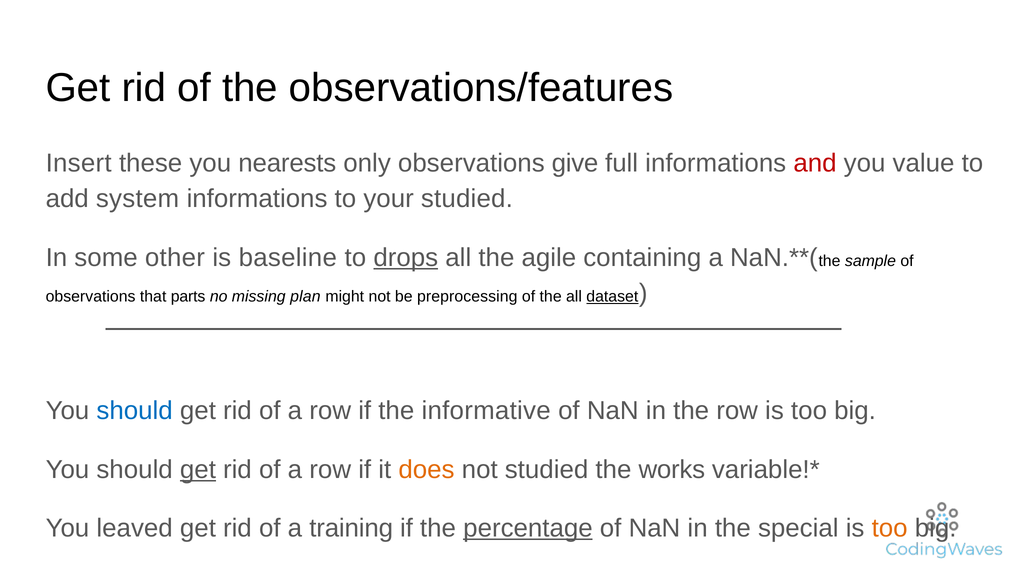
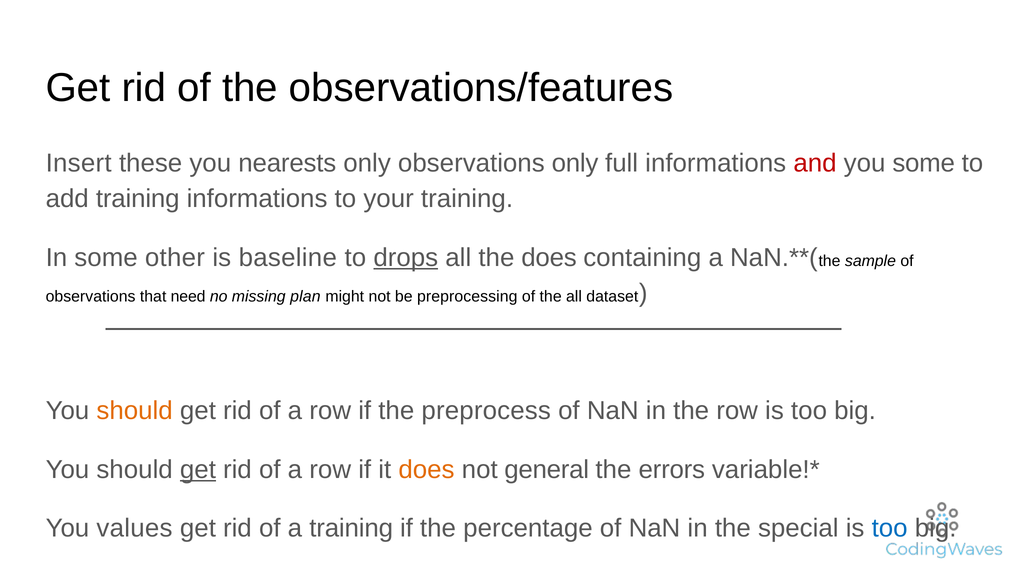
observations give: give -> only
you value: value -> some
add system: system -> training
your studied: studied -> training
the agile: agile -> does
parts: parts -> need
dataset underline: present -> none
should at (135, 411) colour: blue -> orange
informative: informative -> preprocess
not studied: studied -> general
works: works -> errors
leaved: leaved -> values
percentage underline: present -> none
too at (890, 528) colour: orange -> blue
